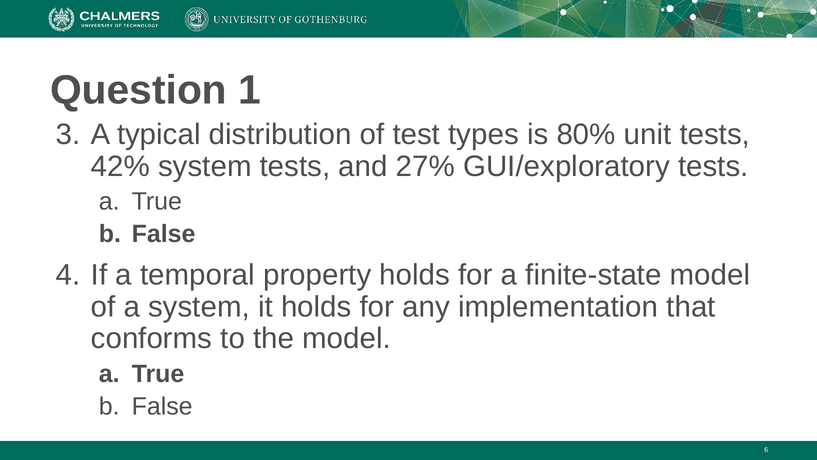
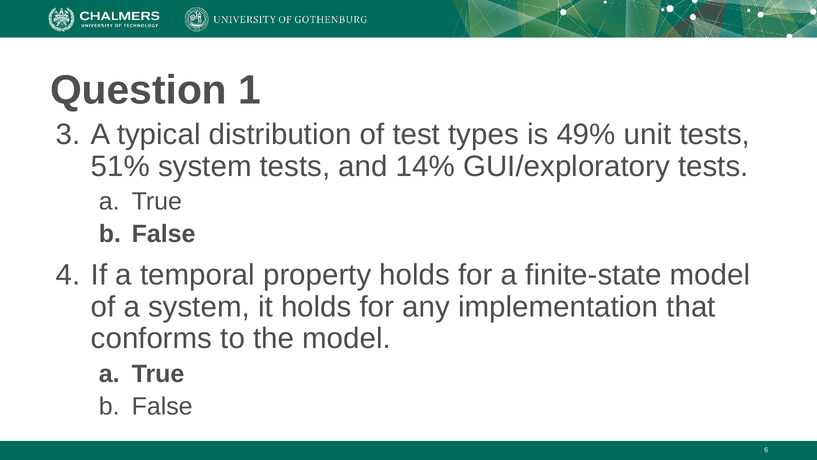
80%: 80% -> 49%
42%: 42% -> 51%
27%: 27% -> 14%
